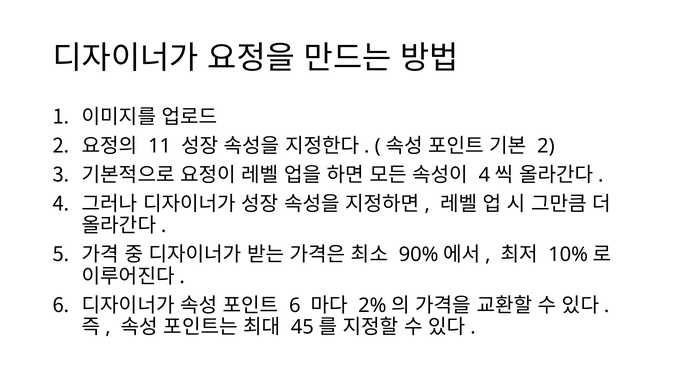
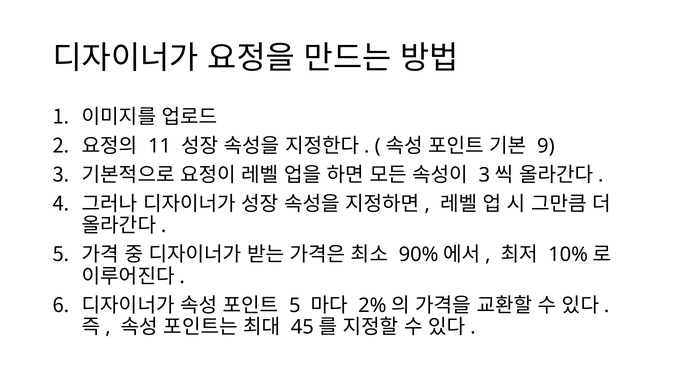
2 at (546, 146): 2 -> 9
4 at (484, 175): 4 -> 3
6 at (295, 306): 6 -> 5
